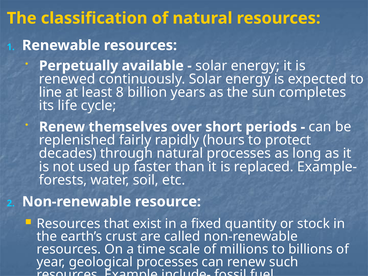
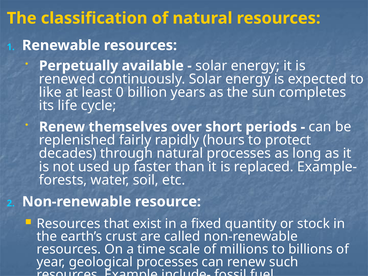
line: line -> like
8: 8 -> 0
